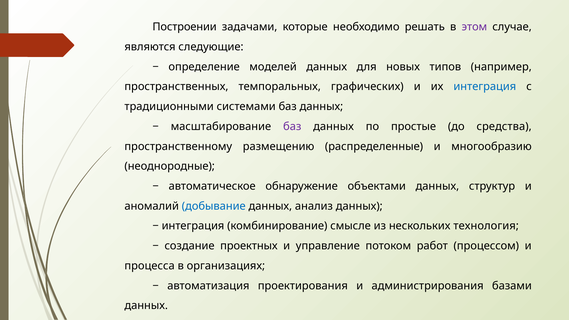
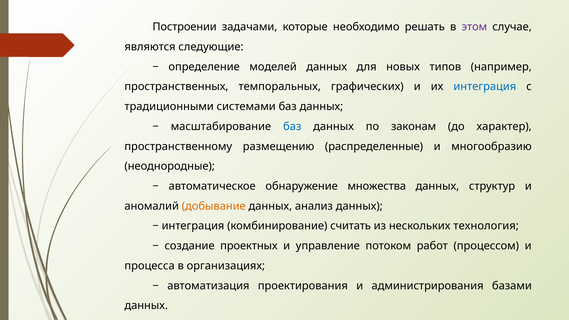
баз at (292, 126) colour: purple -> blue
простые: простые -> законам
средства: средства -> характер
объектами: объектами -> множества
добывание colour: blue -> orange
смысле: смысле -> считать
